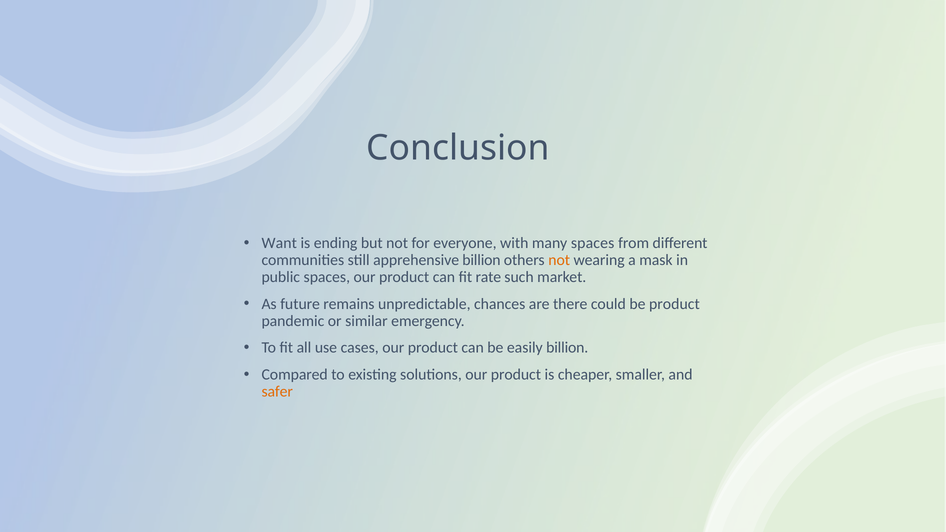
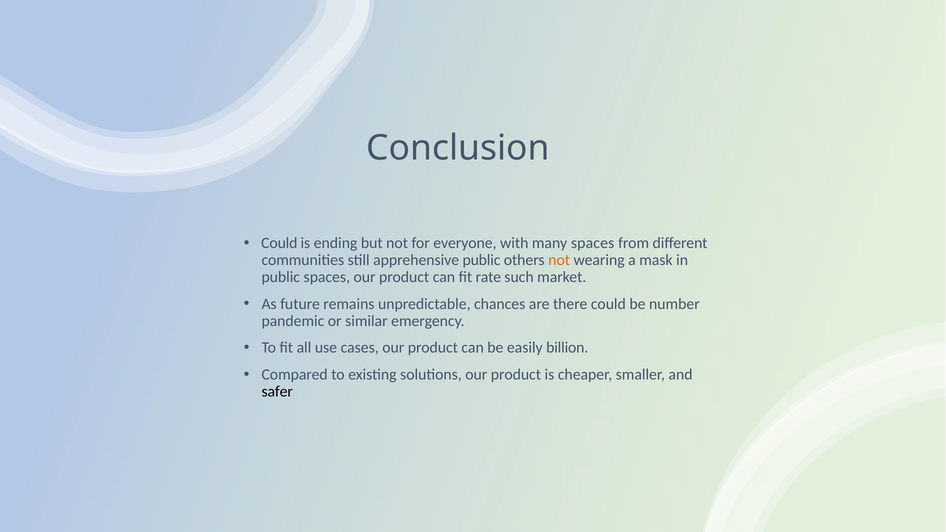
Want at (279, 243): Want -> Could
apprehensive billion: billion -> public
be product: product -> number
safer colour: orange -> black
